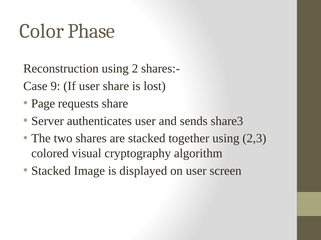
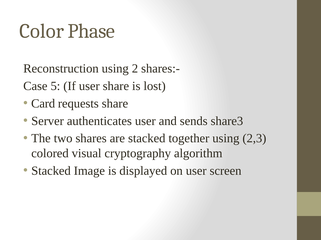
9: 9 -> 5
Page: Page -> Card
